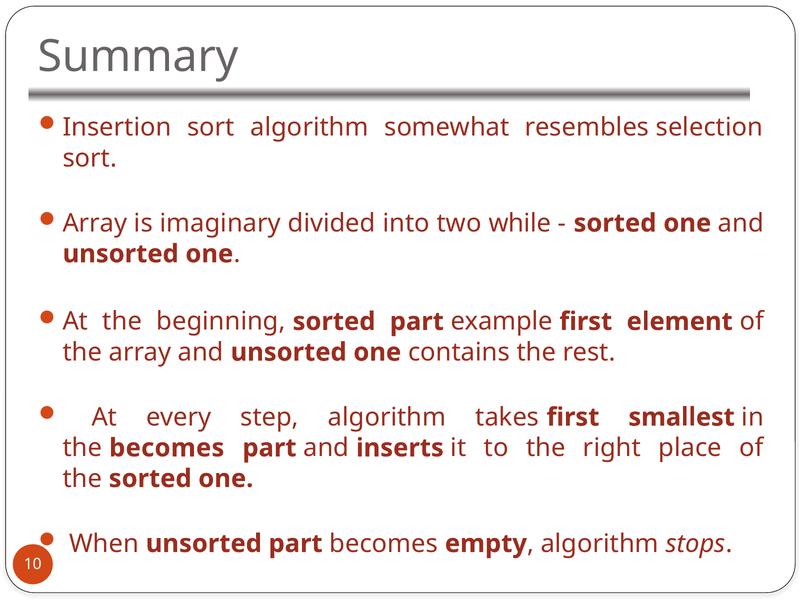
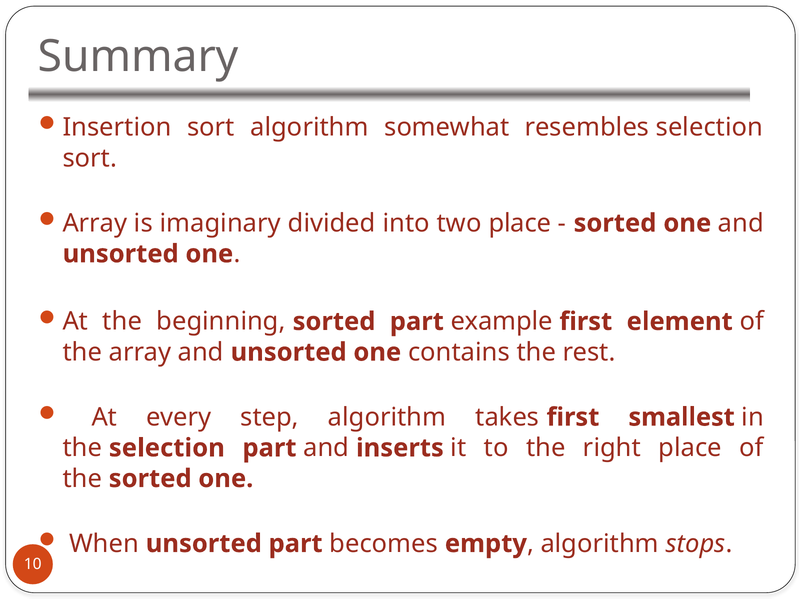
two while: while -> place
the becomes: becomes -> selection
